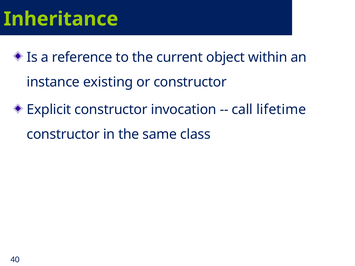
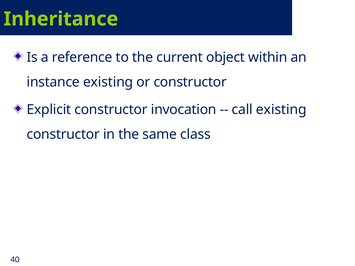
call lifetime: lifetime -> existing
